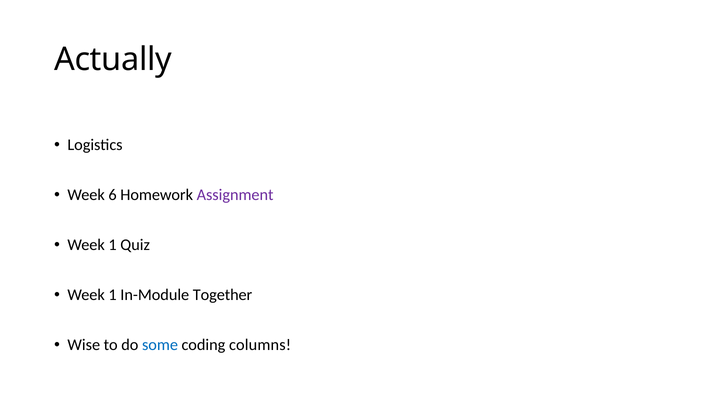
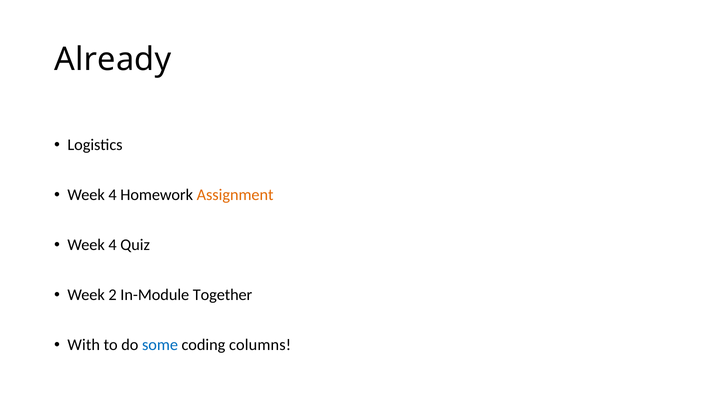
Actually: Actually -> Already
6 at (113, 194): 6 -> 4
Assignment colour: purple -> orange
1 at (113, 244): 1 -> 4
1 at (113, 294): 1 -> 2
Wise: Wise -> With
